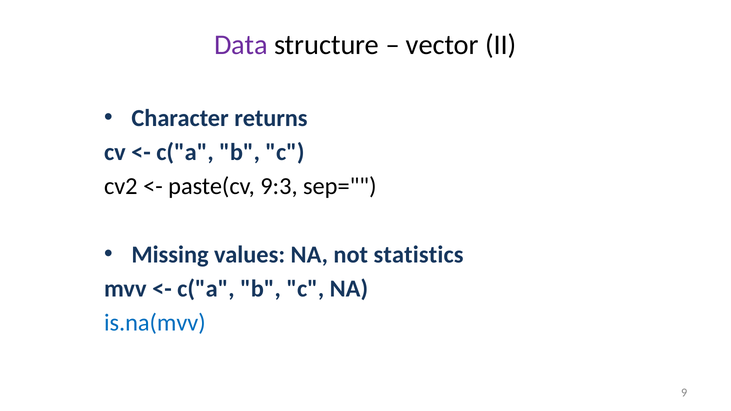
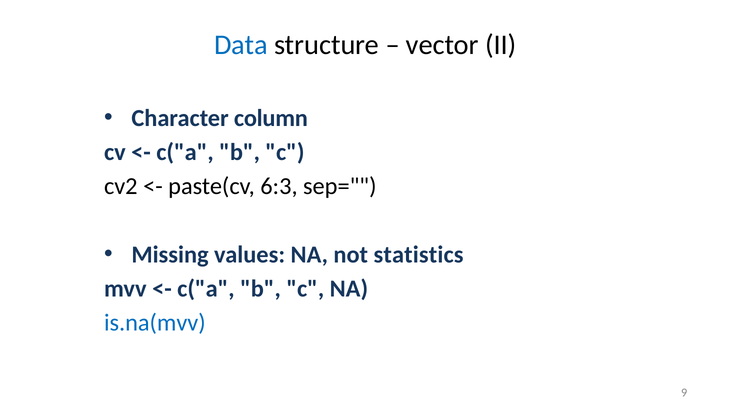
Data colour: purple -> blue
returns: returns -> column
9:3: 9:3 -> 6:3
